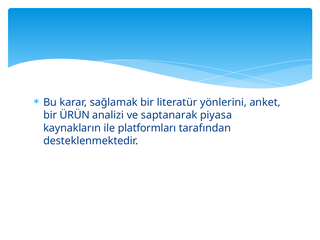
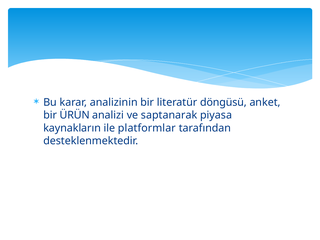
sağlamak: sağlamak -> analizinin
yönlerini: yönlerini -> döngüsü
platformları: platformları -> platformlar
